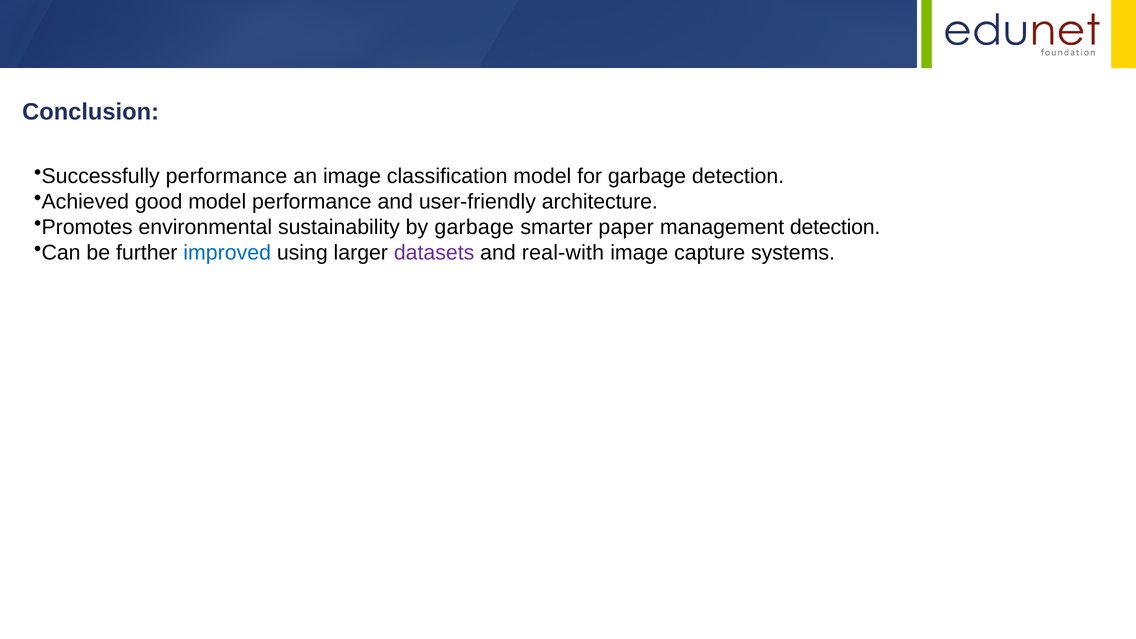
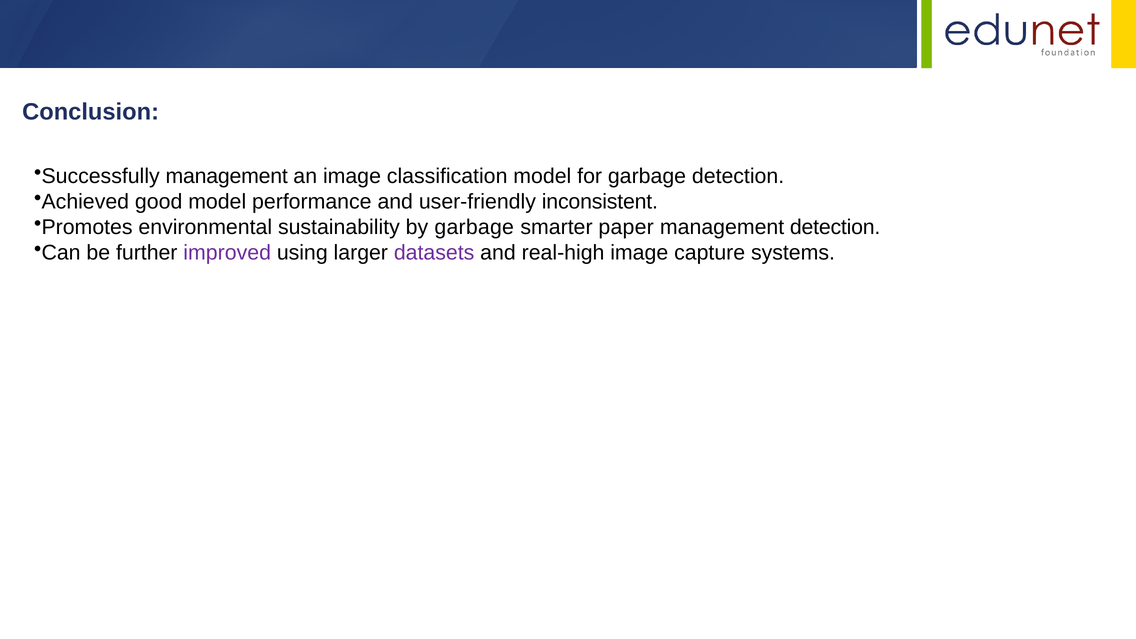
Successfully performance: performance -> management
architecture: architecture -> inconsistent
improved colour: blue -> purple
real-with: real-with -> real-high
